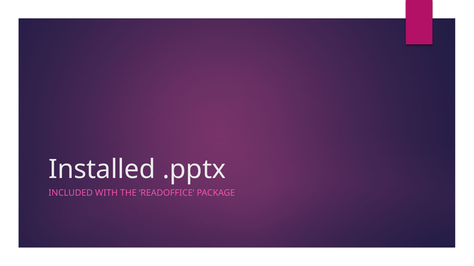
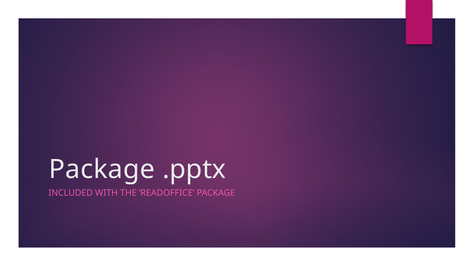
Installed at (102, 170): Installed -> Package
